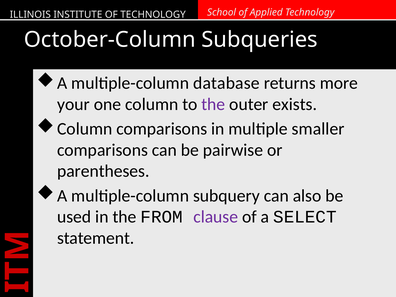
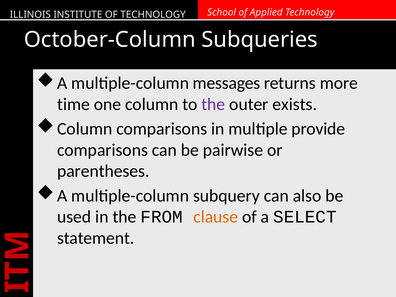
database: database -> messages
your: your -> time
smaller: smaller -> provide
clause colour: purple -> orange
